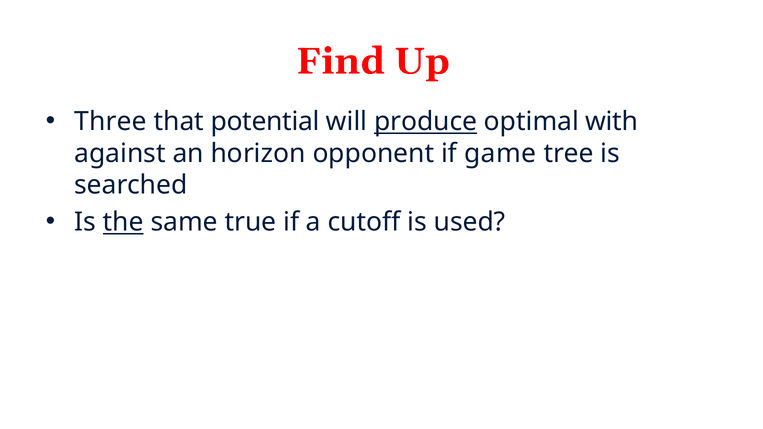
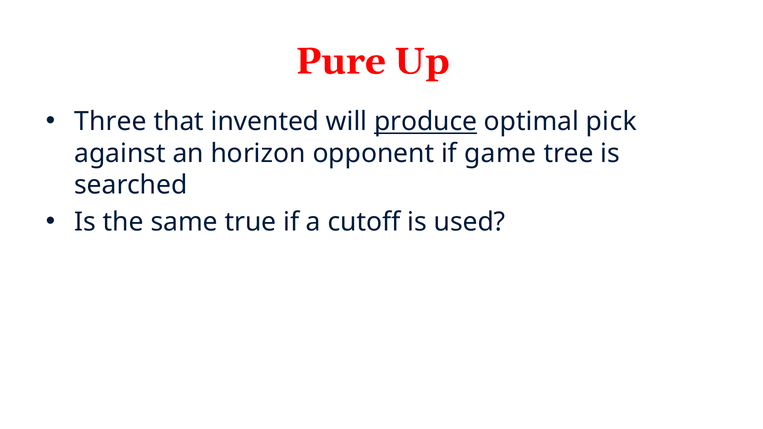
Find: Find -> Pure
potential: potential -> invented
with: with -> pick
the underline: present -> none
